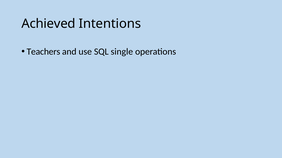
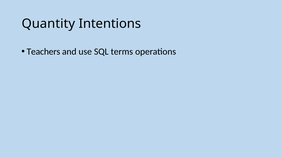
Achieved: Achieved -> Quantity
single: single -> terms
